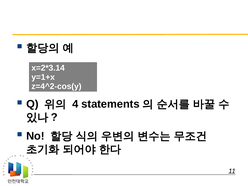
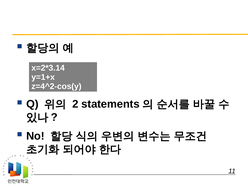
4: 4 -> 2
